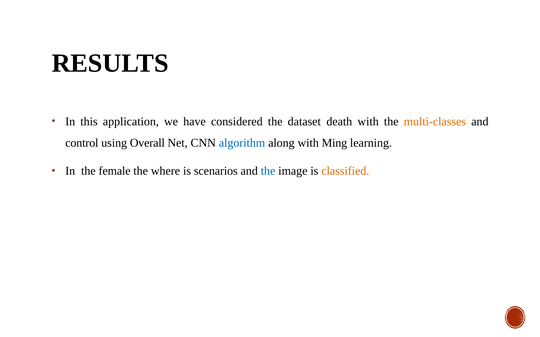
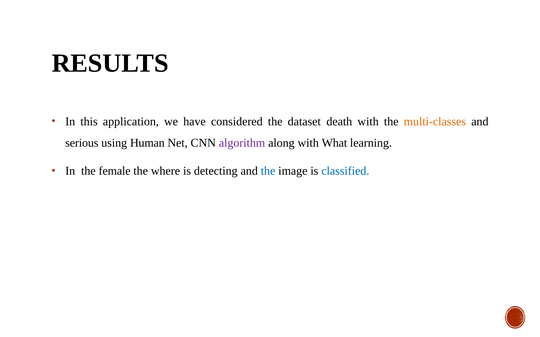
control: control -> serious
Overall: Overall -> Human
algorithm colour: blue -> purple
Ming: Ming -> What
scenarios: scenarios -> detecting
classified colour: orange -> blue
